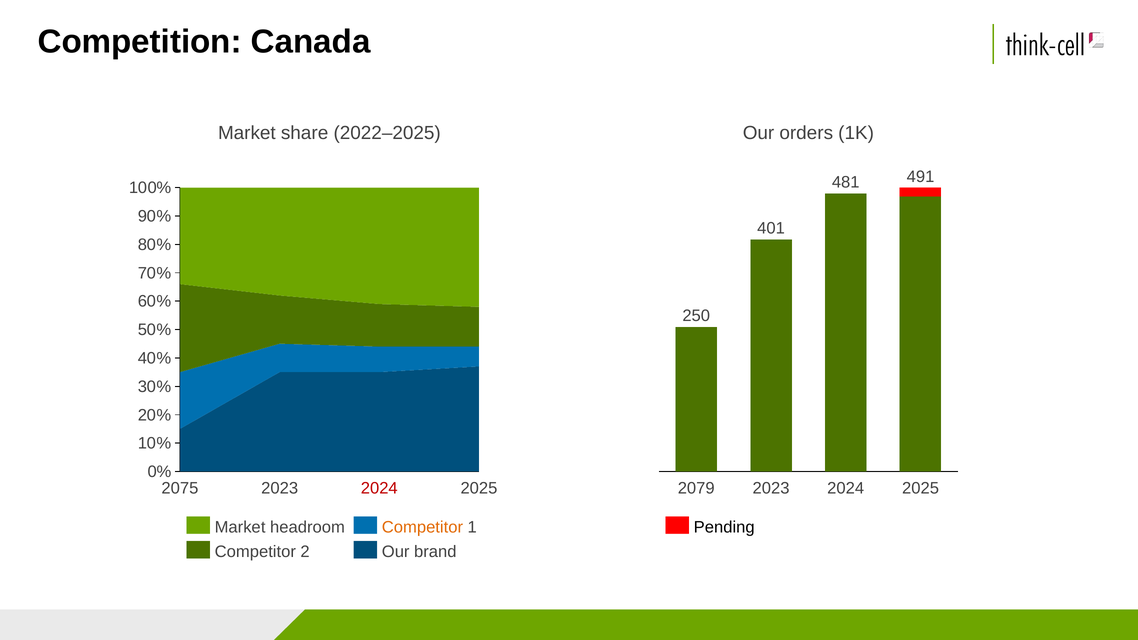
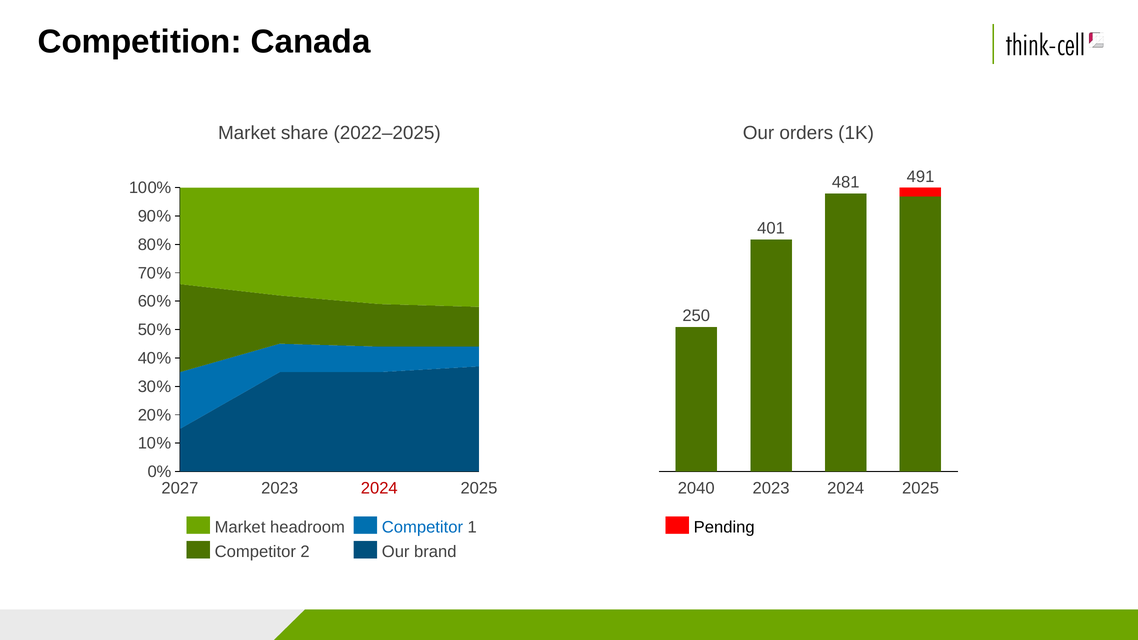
2075: 2075 -> 2027
2079: 2079 -> 2040
Competitor at (422, 527) colour: orange -> blue
